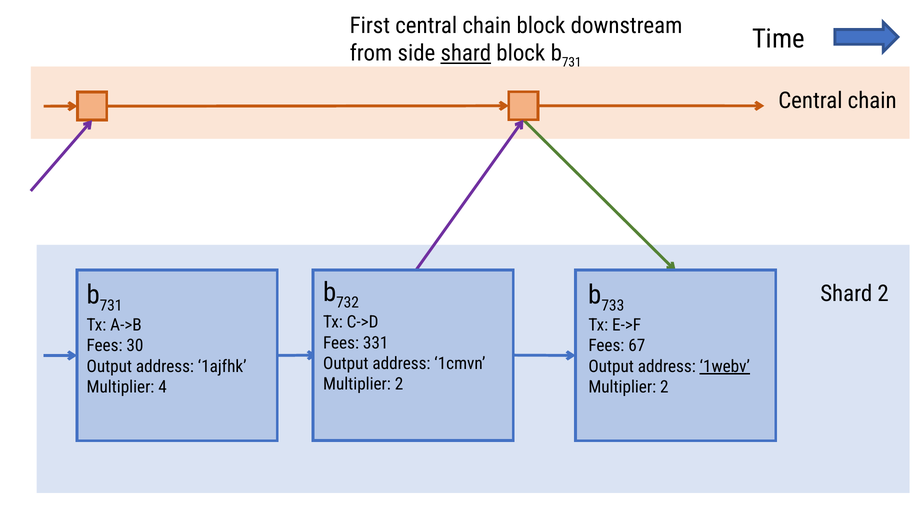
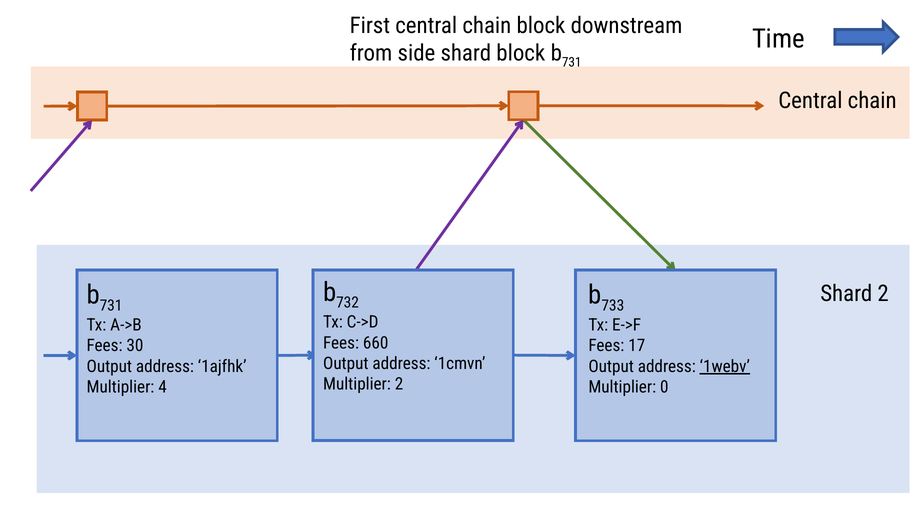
shard at (466, 53) underline: present -> none
331: 331 -> 660
67: 67 -> 17
2 at (664, 387): 2 -> 0
